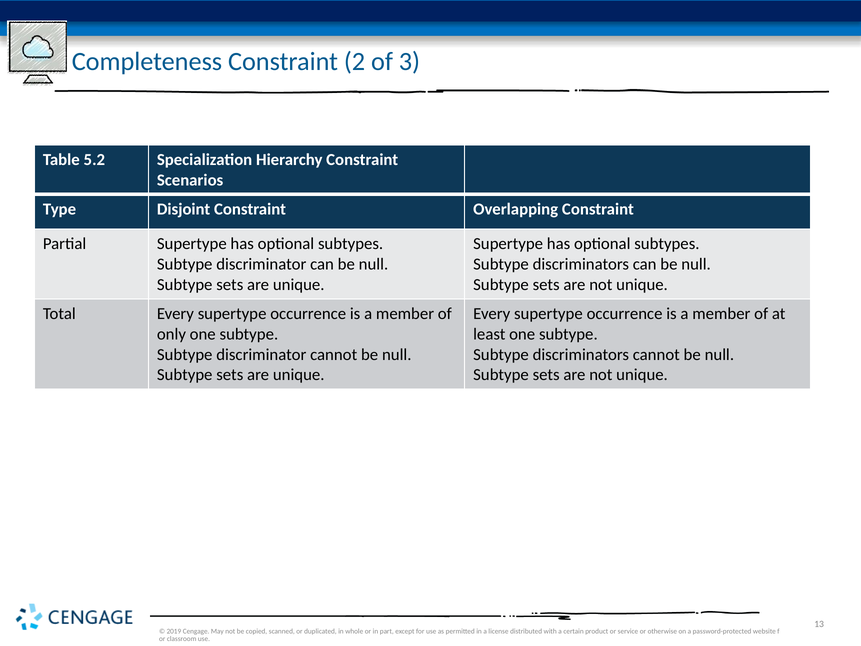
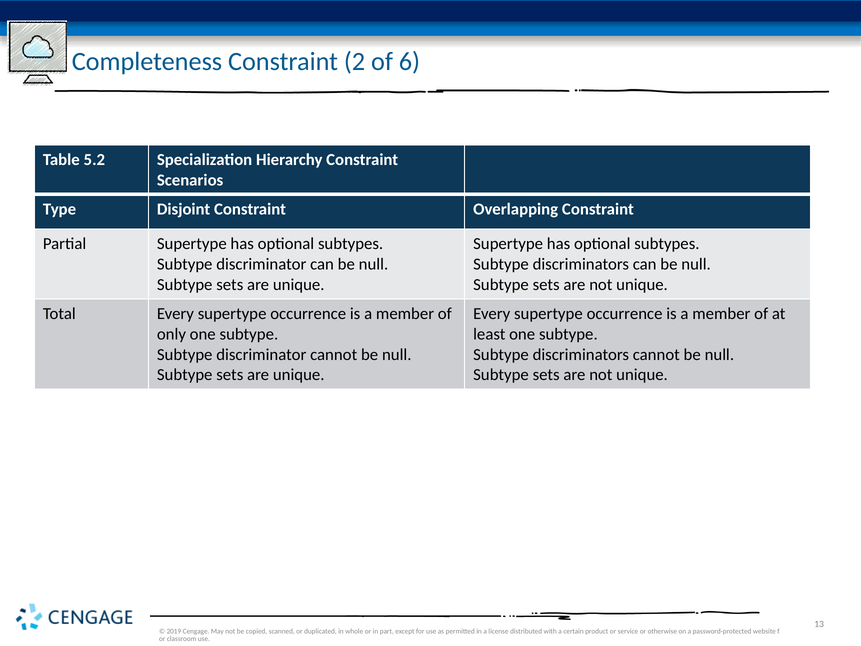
3: 3 -> 6
